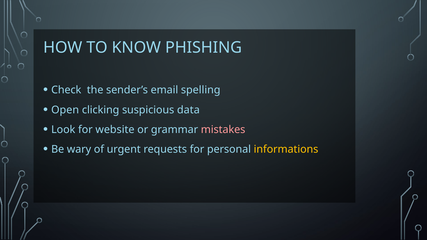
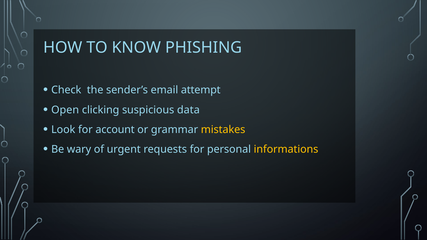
spelling: spelling -> attempt
website: website -> account
mistakes colour: pink -> yellow
